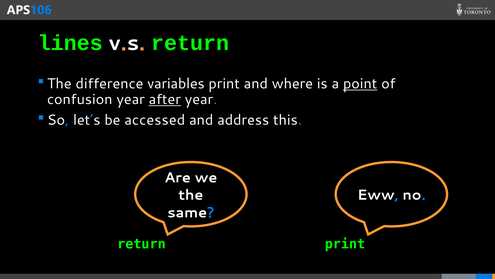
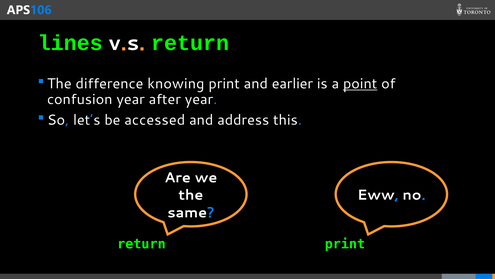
variables: variables -> knowing
where: where -> earlier
after underline: present -> none
